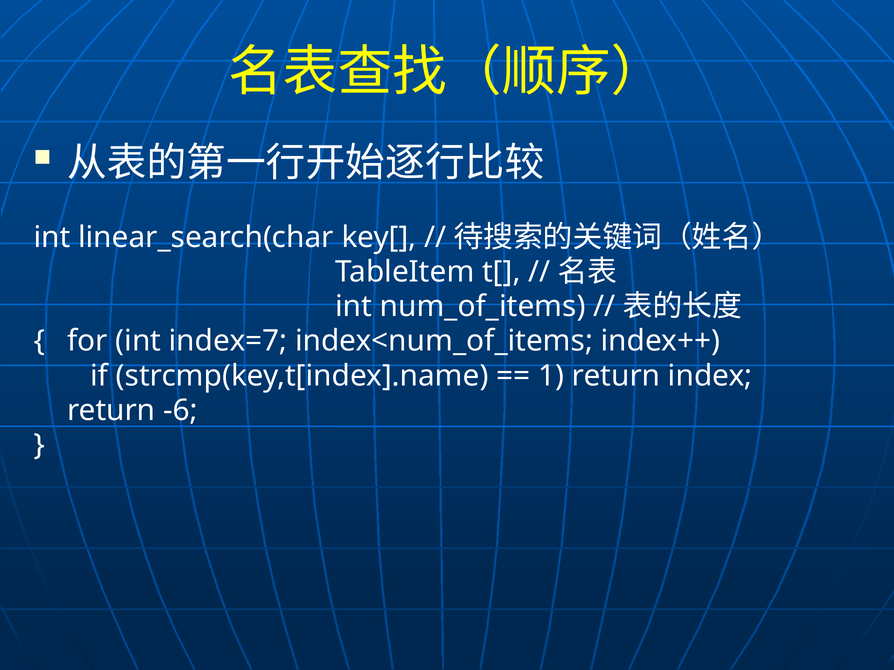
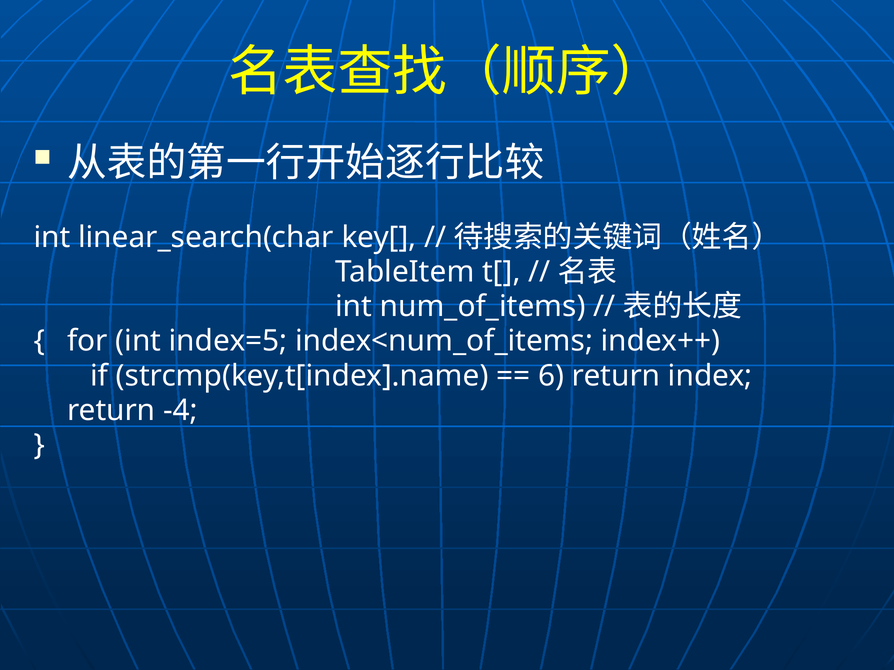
index=7: index=7 -> index=5
1: 1 -> 6
-6: -6 -> -4
